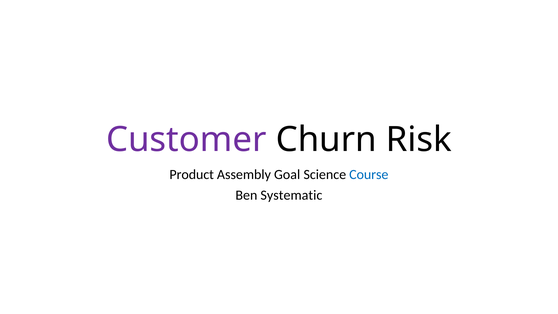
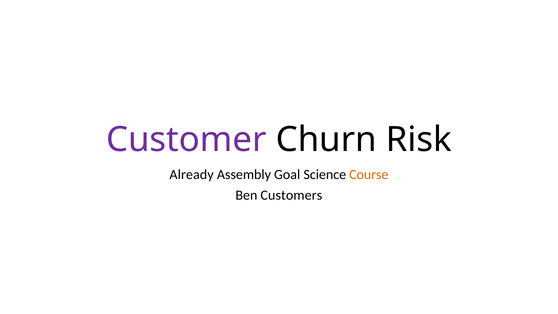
Product: Product -> Already
Course colour: blue -> orange
Systematic: Systematic -> Customers
